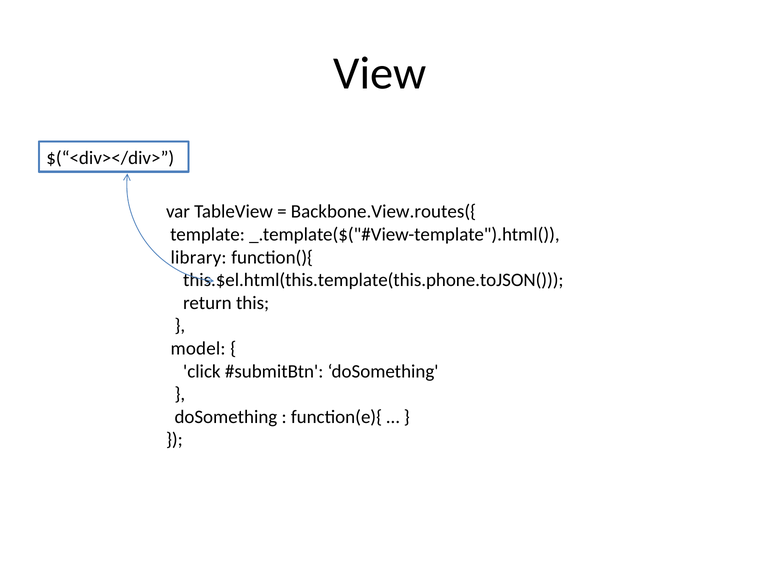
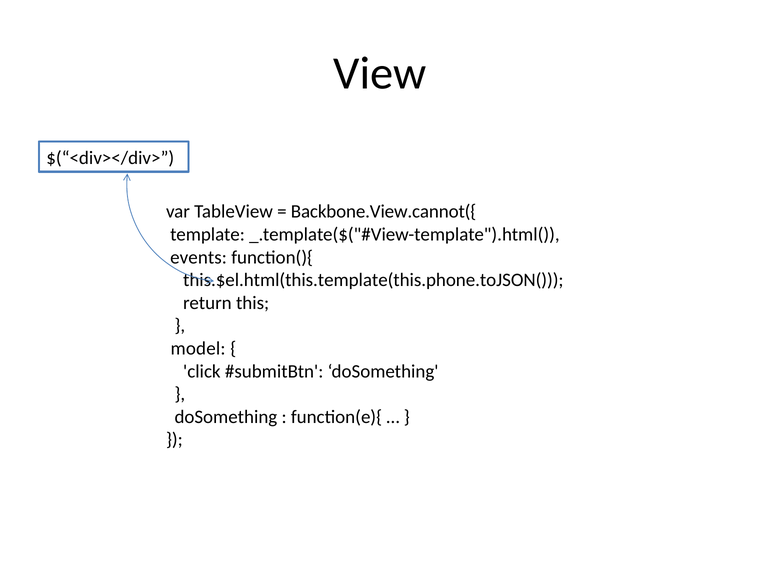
Backbone.View.routes({: Backbone.View.routes({ -> Backbone.View.cannot({
library: library -> events
